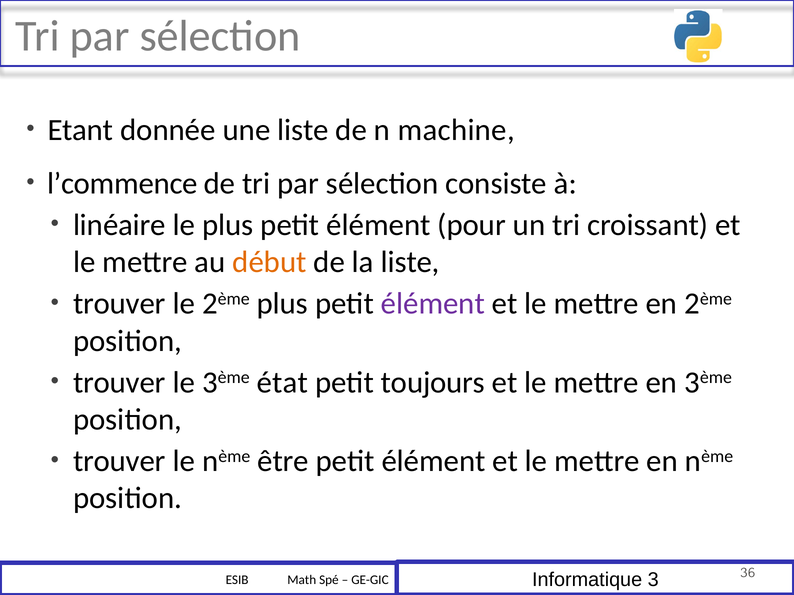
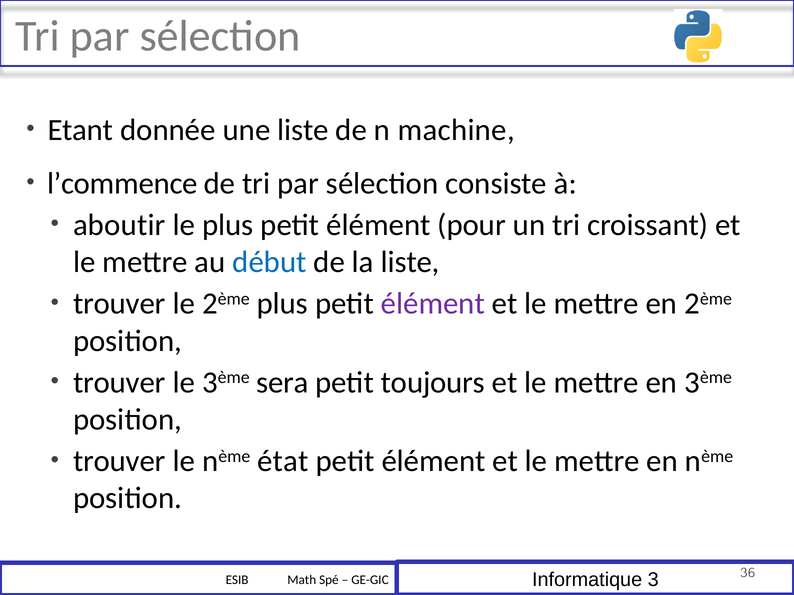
linéaire: linéaire -> aboutir
début colour: orange -> blue
état: état -> sera
être: être -> état
